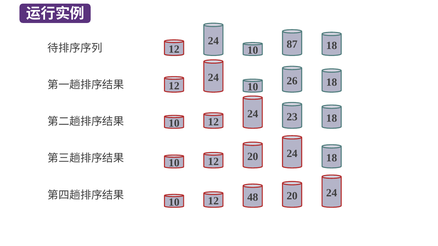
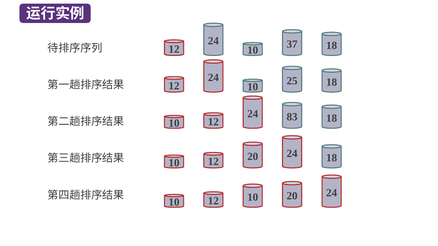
87: 87 -> 37
26: 26 -> 25
23: 23 -> 83
10 48: 48 -> 10
